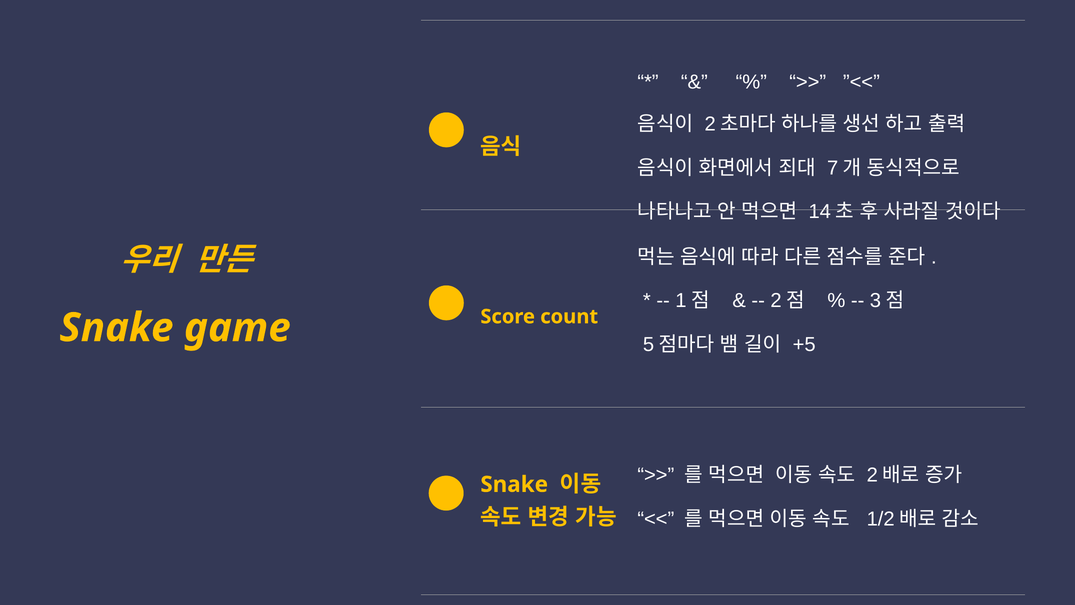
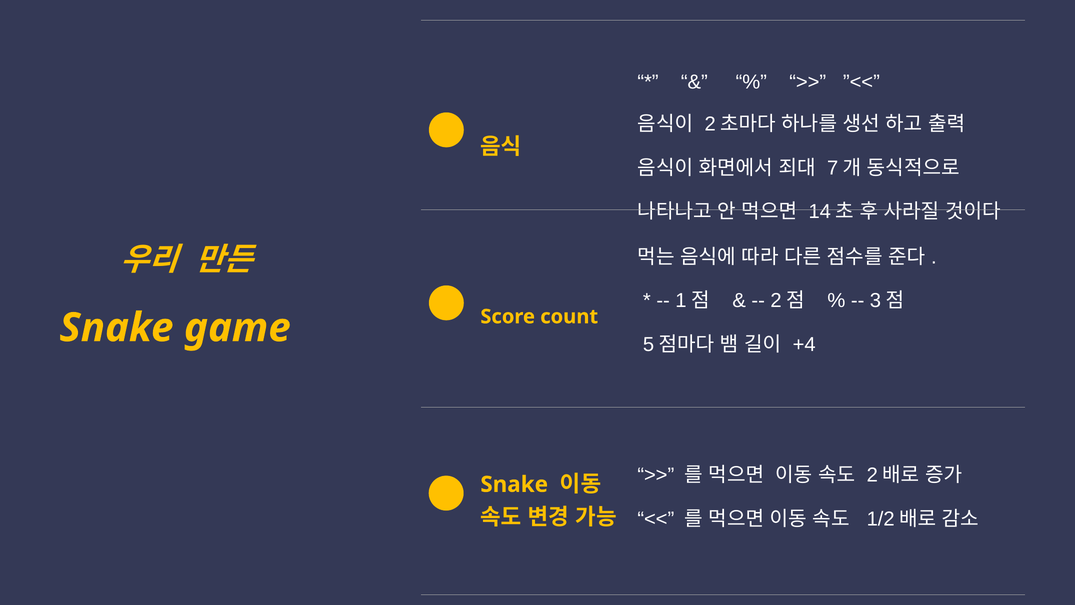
+5: +5 -> +4
